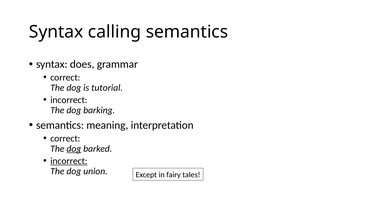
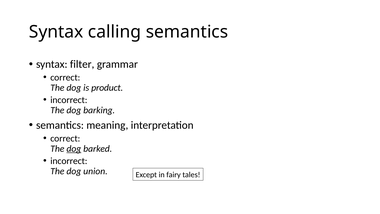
does: does -> filter
tutorial: tutorial -> product
incorrect at (69, 161) underline: present -> none
